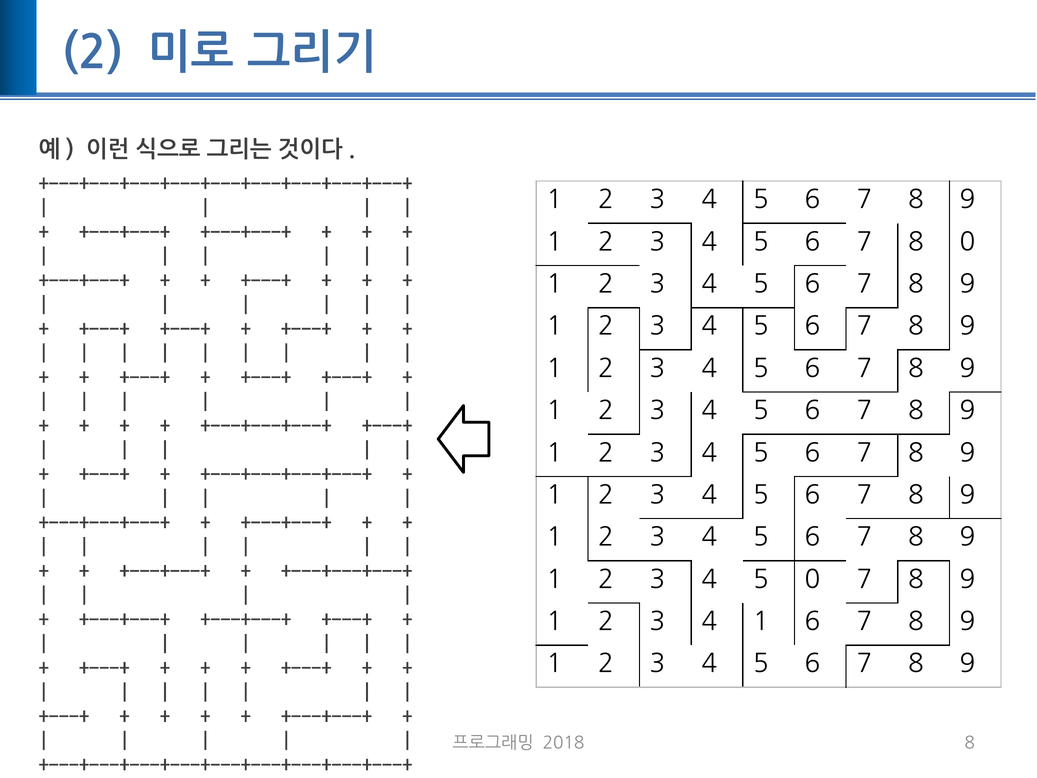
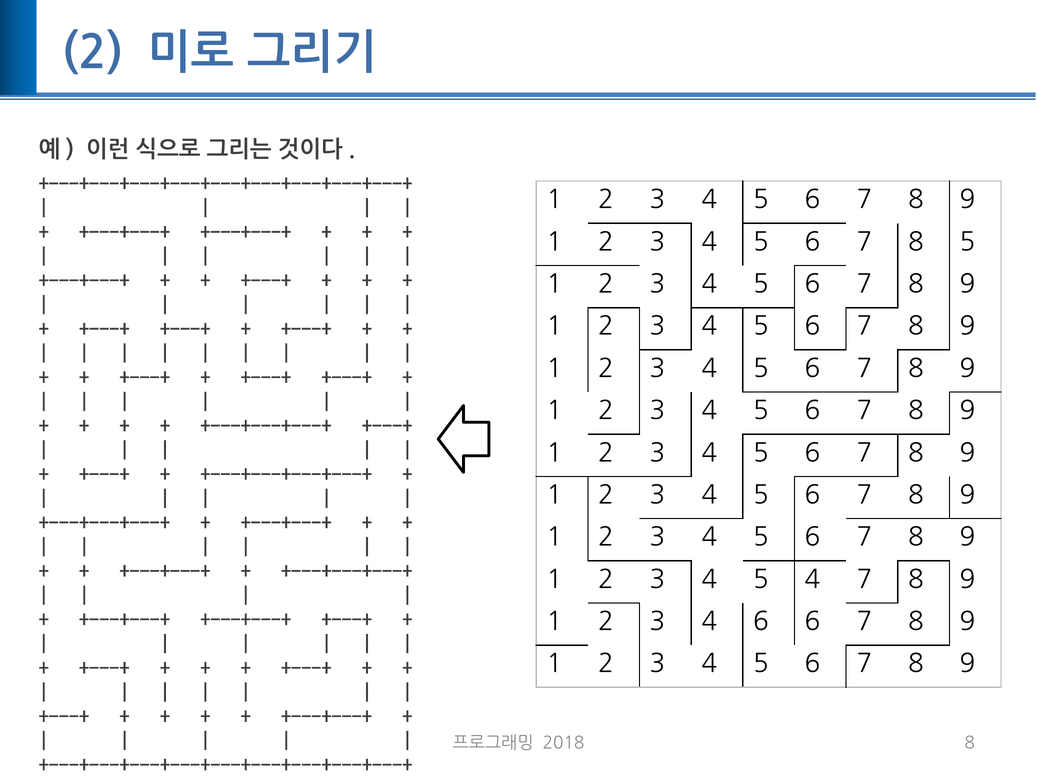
8 0: 0 -> 5
5 0: 0 -> 4
4 1: 1 -> 6
